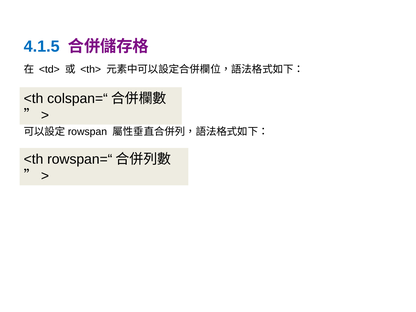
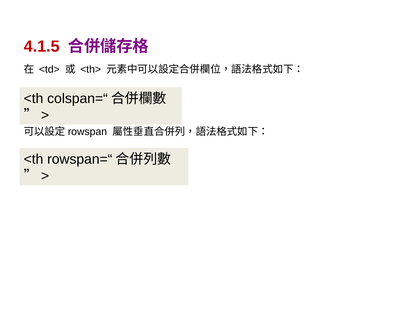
4.1.5 colour: blue -> red
